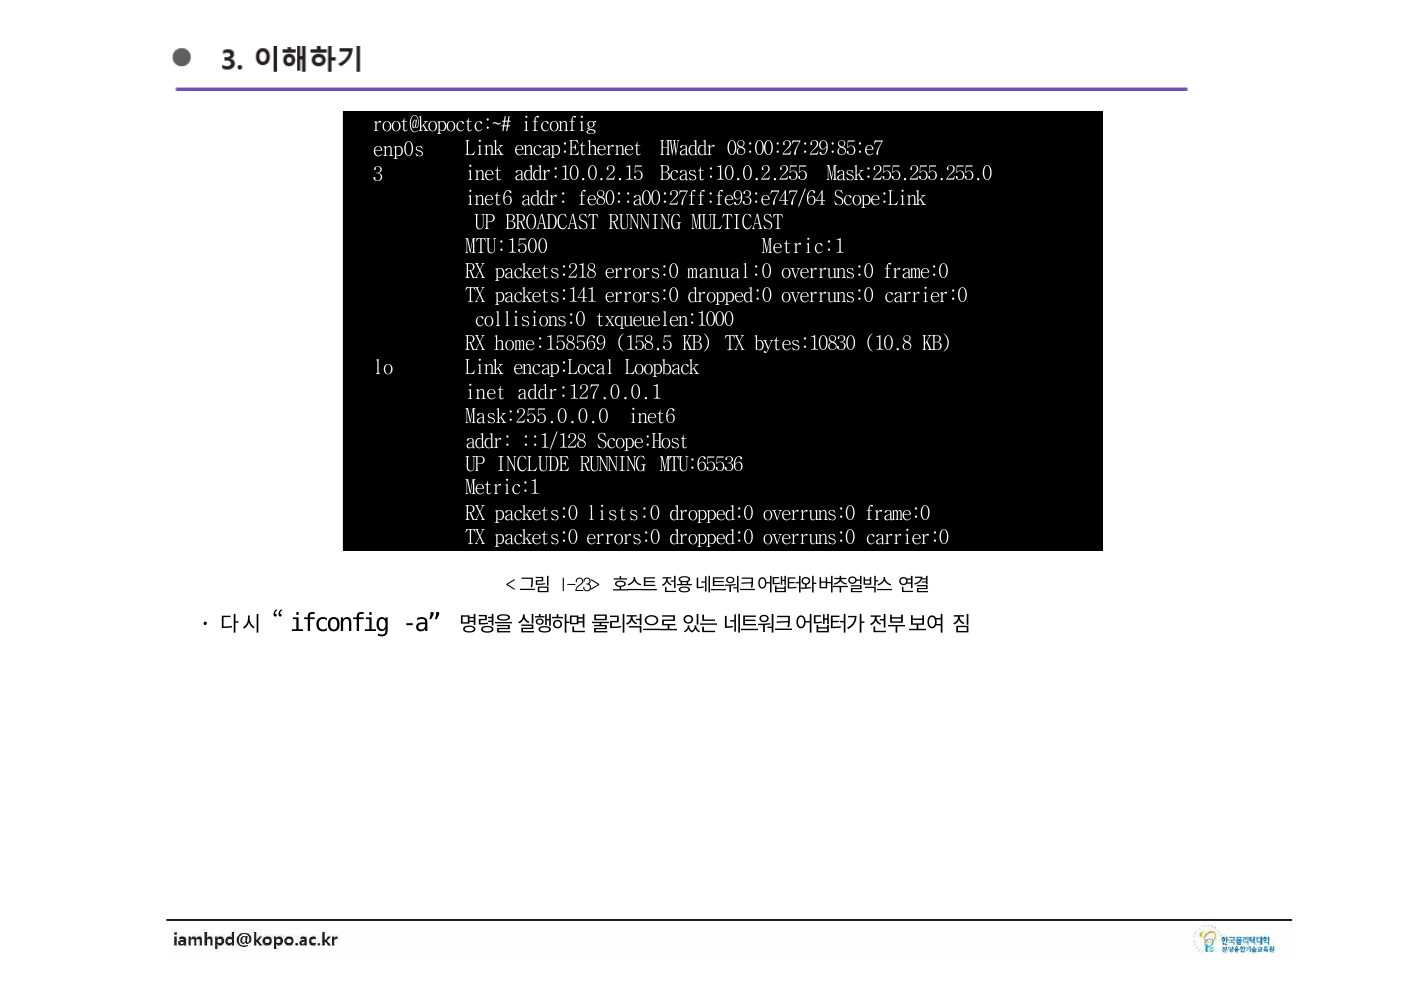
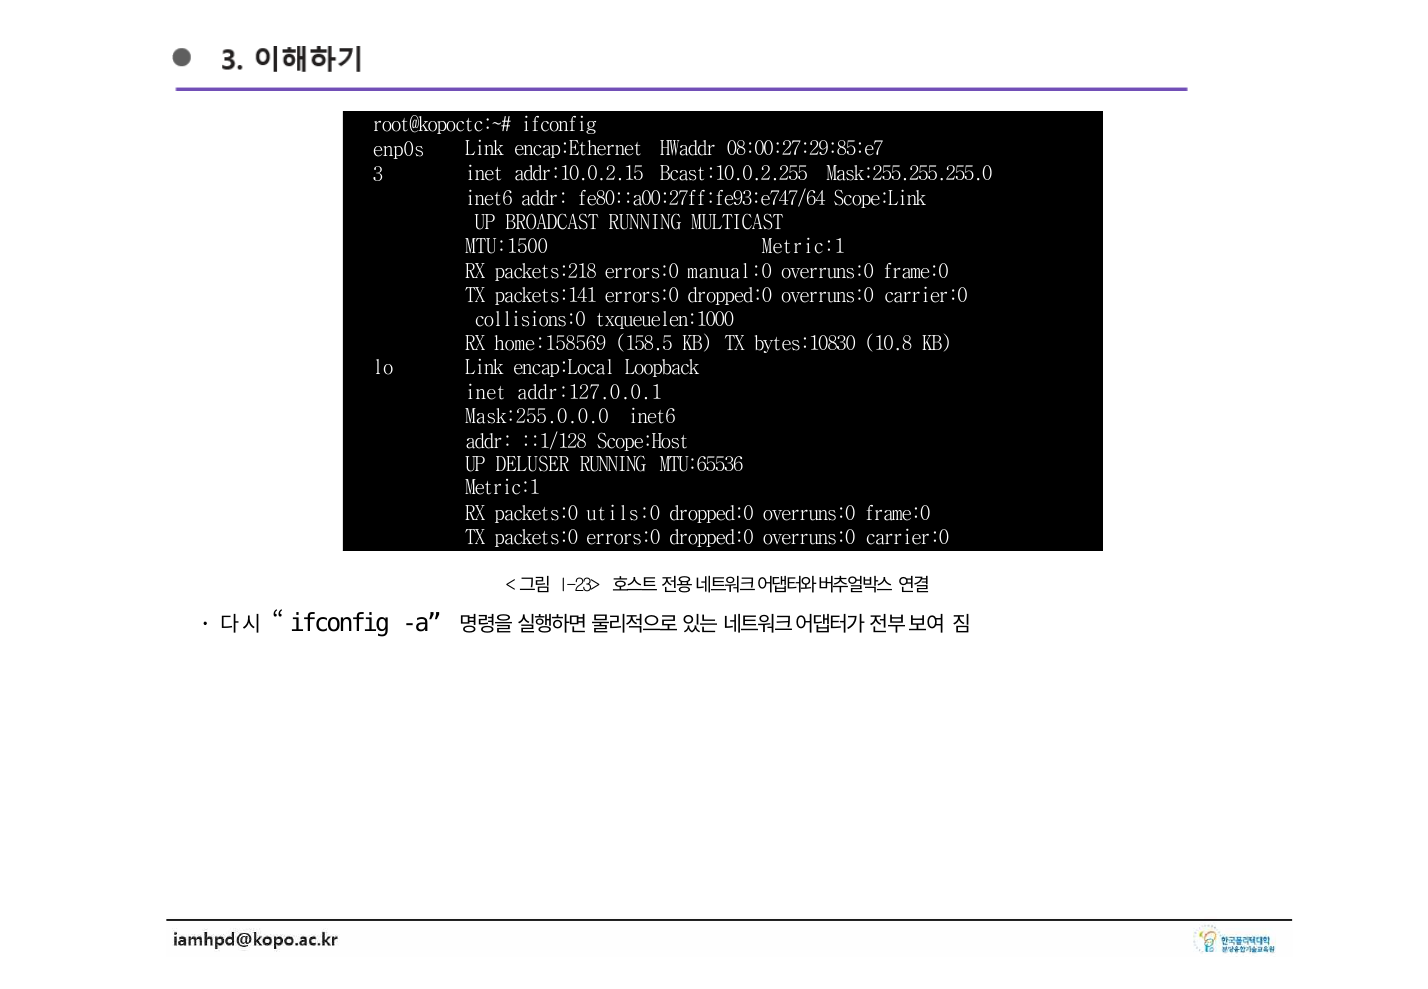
INCLUDE: INCLUDE -> DELUSER
lists:0: lists:0 -> utils:0
